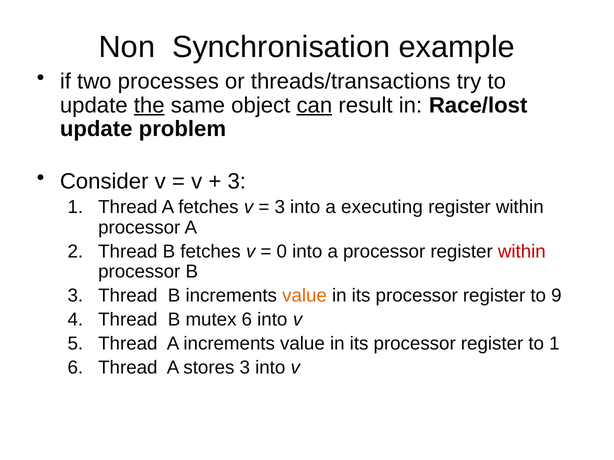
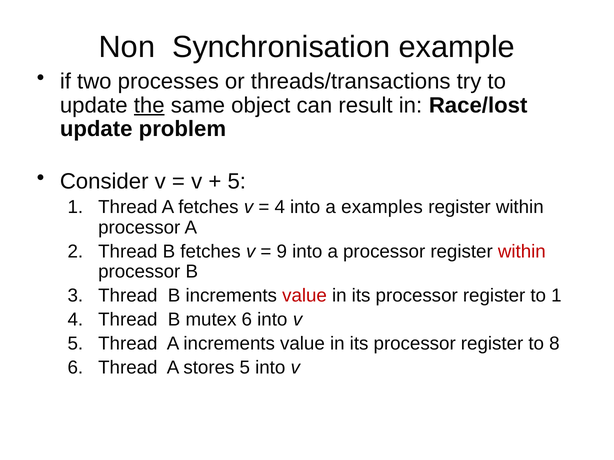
can underline: present -> none
3 at (237, 182): 3 -> 5
3 at (280, 207): 3 -> 4
executing: executing -> examples
0: 0 -> 9
value at (305, 296) colour: orange -> red
to 9: 9 -> 1
to 1: 1 -> 8
stores 3: 3 -> 5
